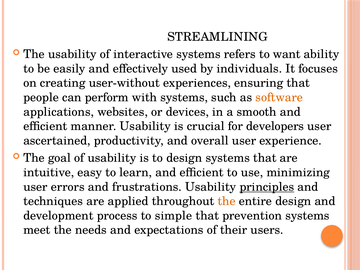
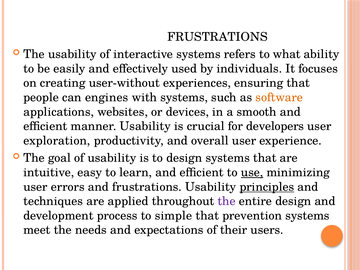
STREAMLINING at (218, 37): STREAMLINING -> FRUSTRATIONS
want: want -> what
perform: perform -> engines
ascertained: ascertained -> exploration
use underline: none -> present
the at (227, 201) colour: orange -> purple
